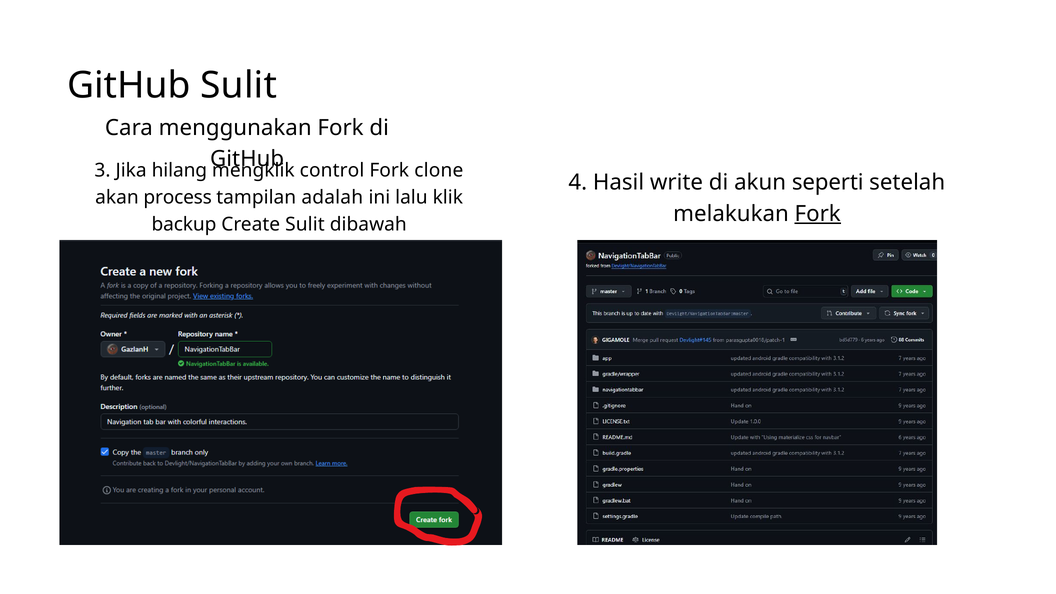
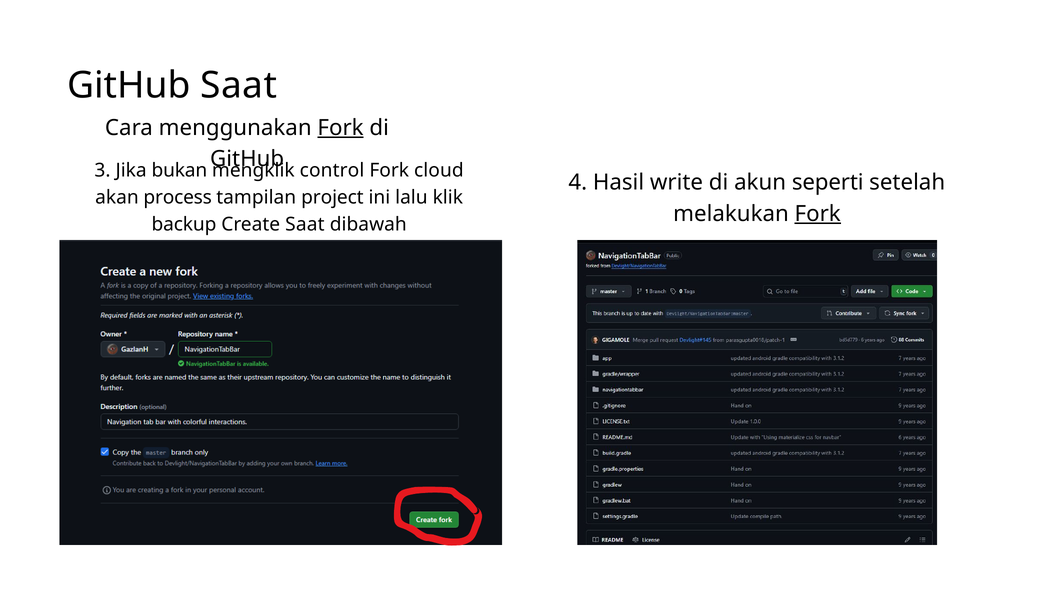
GitHub Sulit: Sulit -> Saat
Fork at (341, 128) underline: none -> present
hilang: hilang -> bukan
clone: clone -> cloud
adalah: adalah -> project
Create Sulit: Sulit -> Saat
